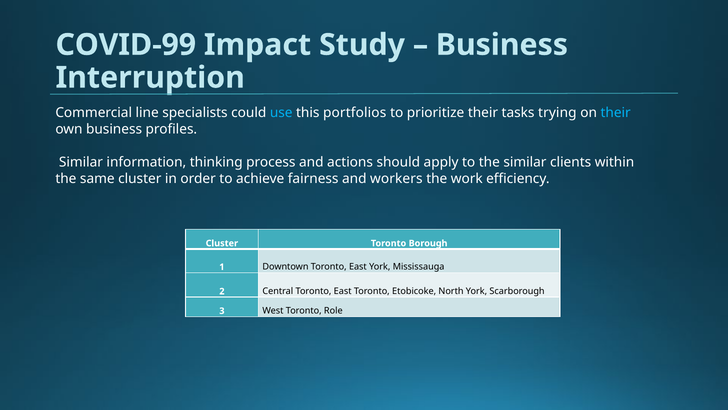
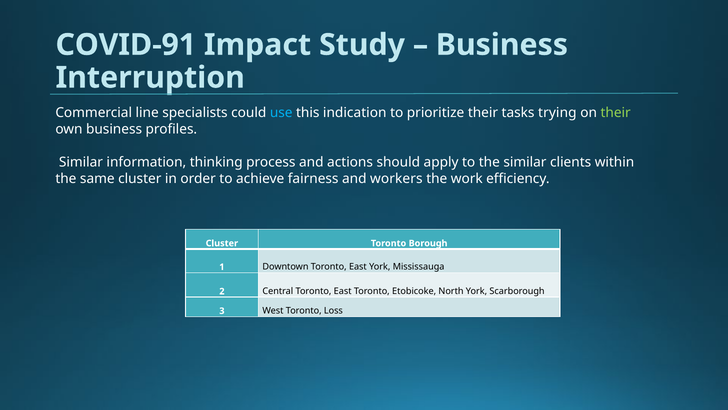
COVID-99: COVID-99 -> COVID-91
portfolios: portfolios -> indication
their at (616, 113) colour: light blue -> light green
Role: Role -> Loss
